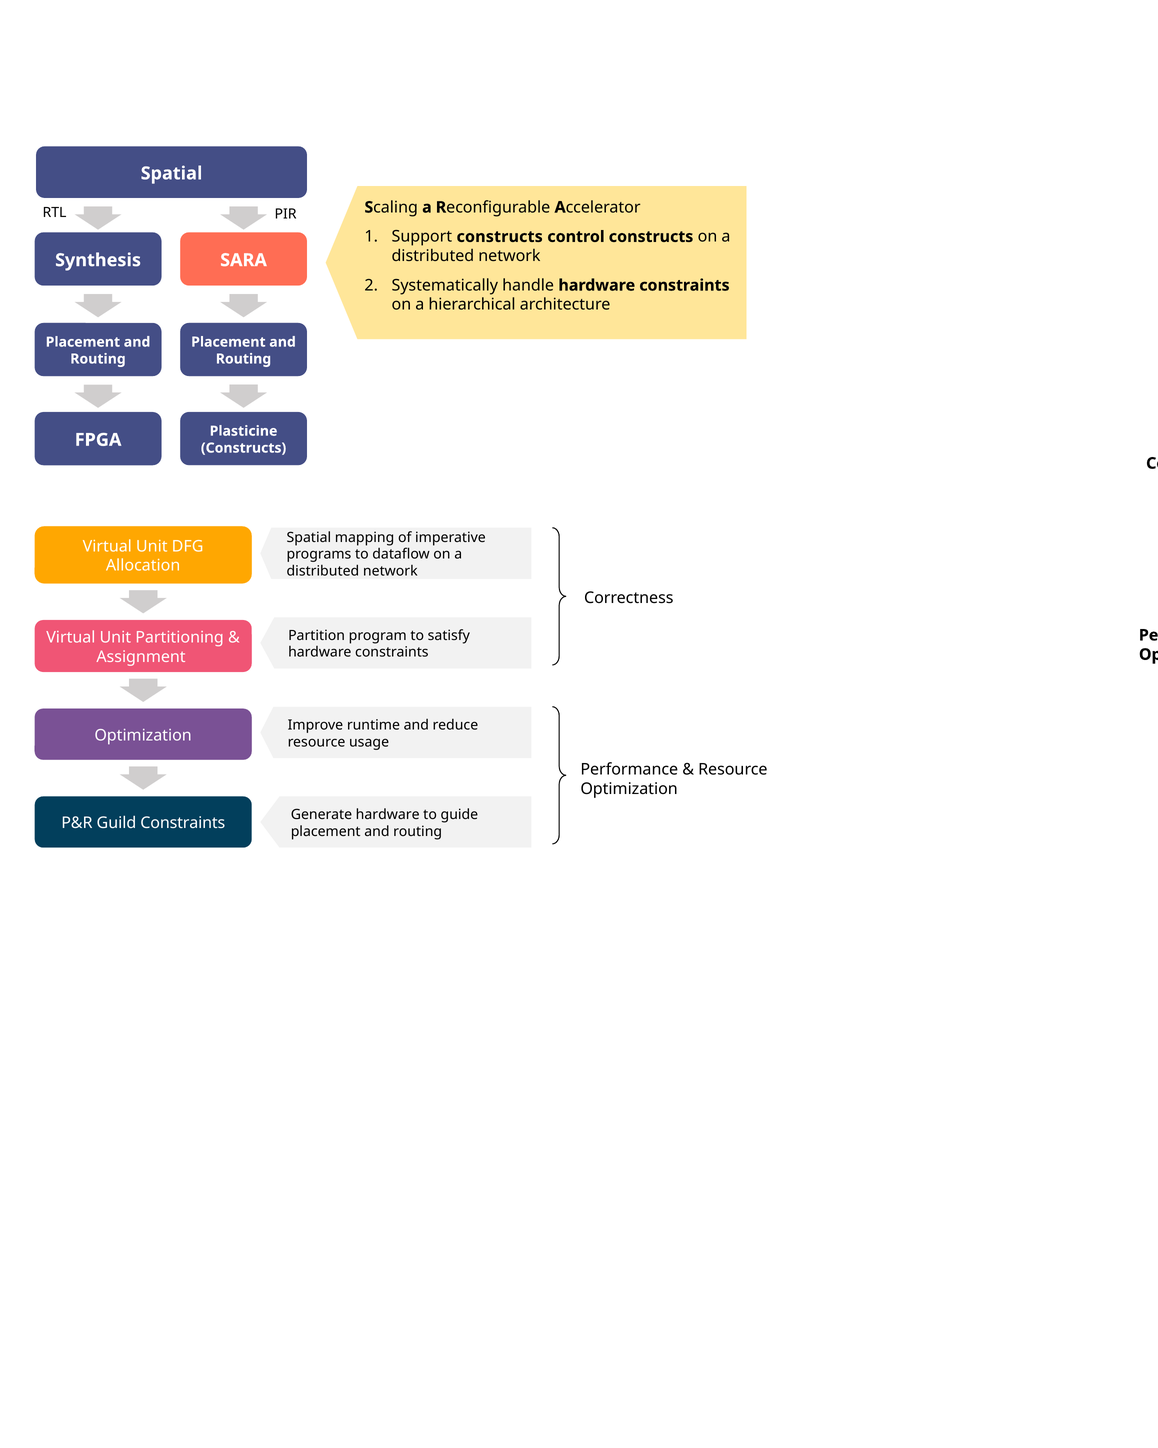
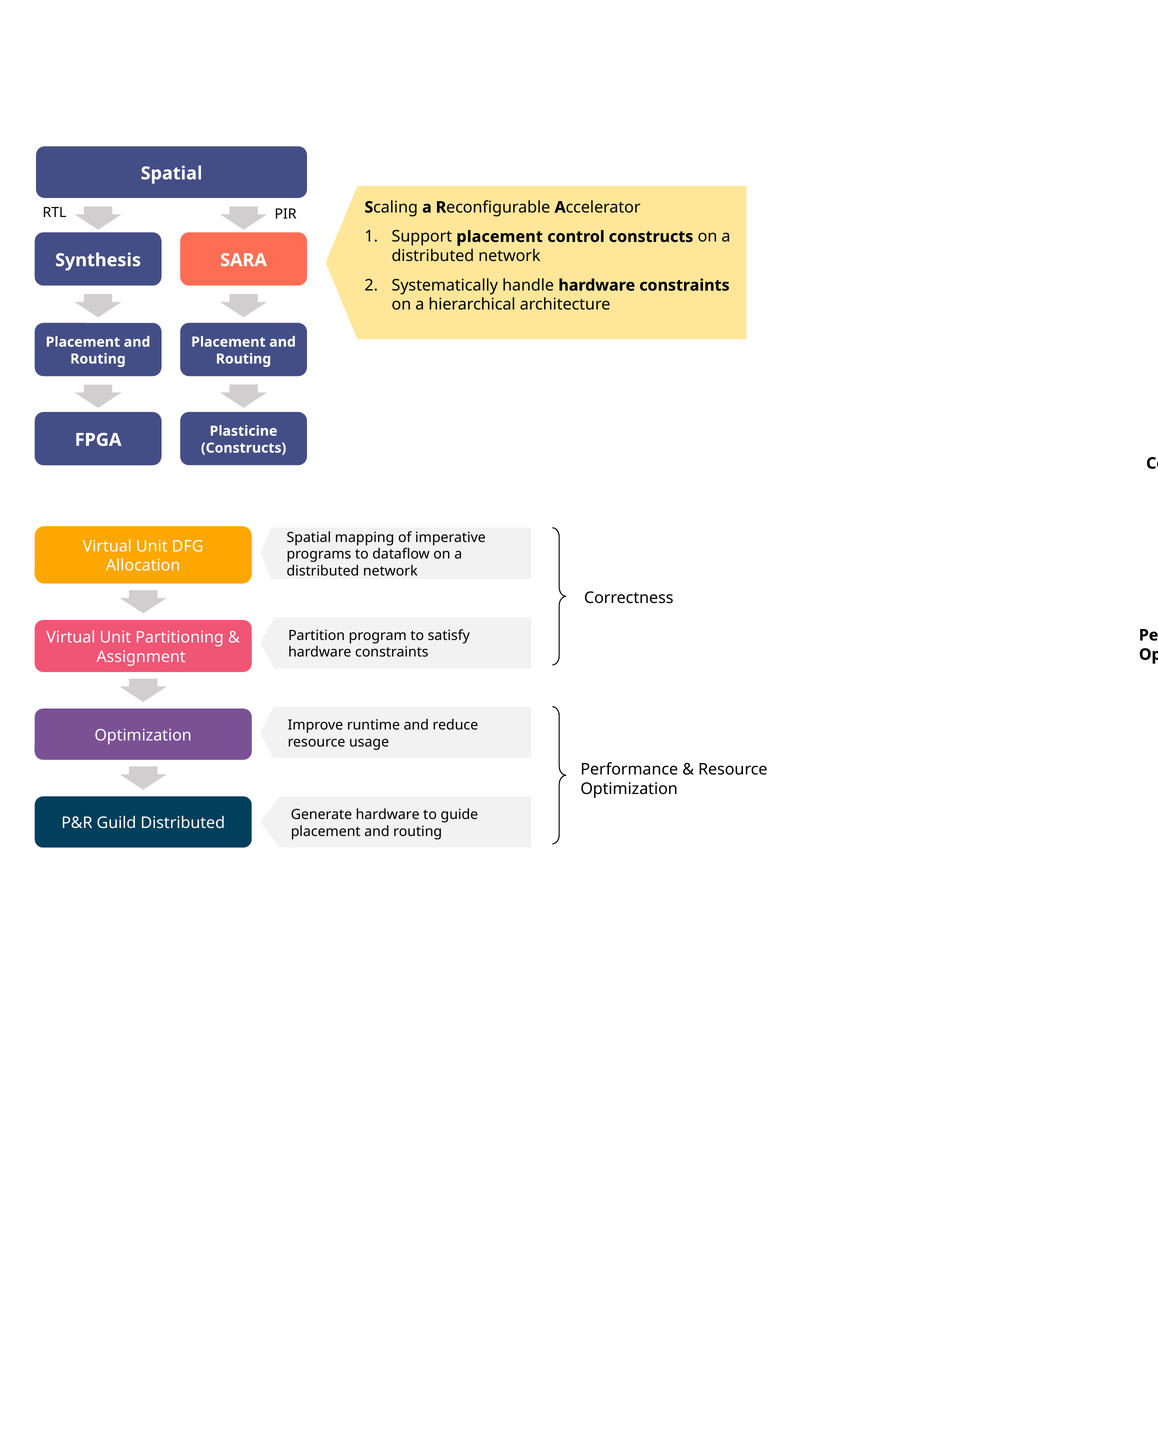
Support constructs: constructs -> placement
Guild Constraints: Constraints -> Distributed
